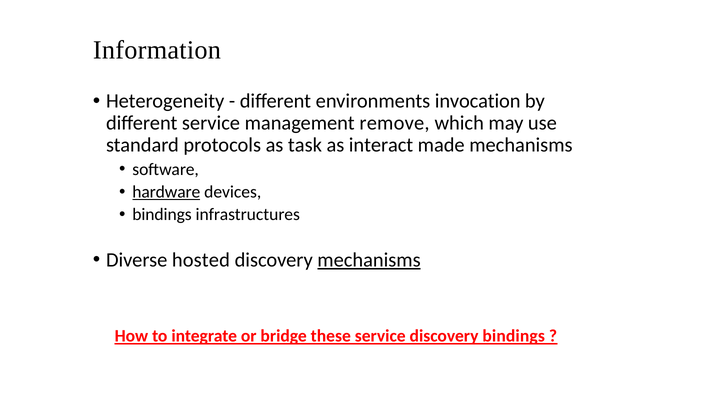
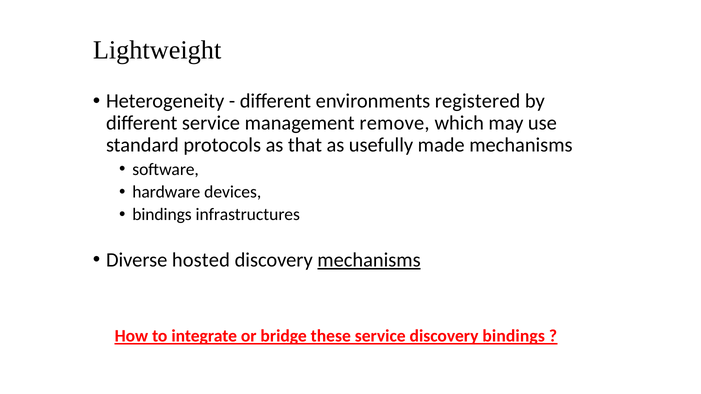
Information: Information -> Lightweight
invocation: invocation -> registered
task: task -> that
interact: interact -> usefully
hardware underline: present -> none
